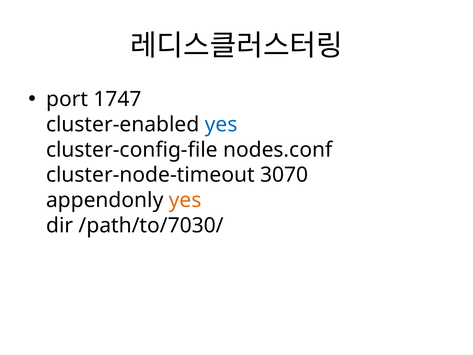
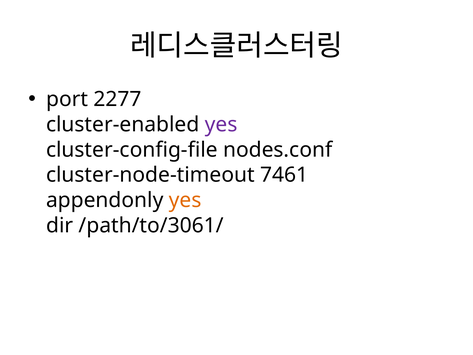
1747: 1747 -> 2277
yes at (221, 124) colour: blue -> purple
3070: 3070 -> 7461
/path/to/7030/: /path/to/7030/ -> /path/to/3061/
